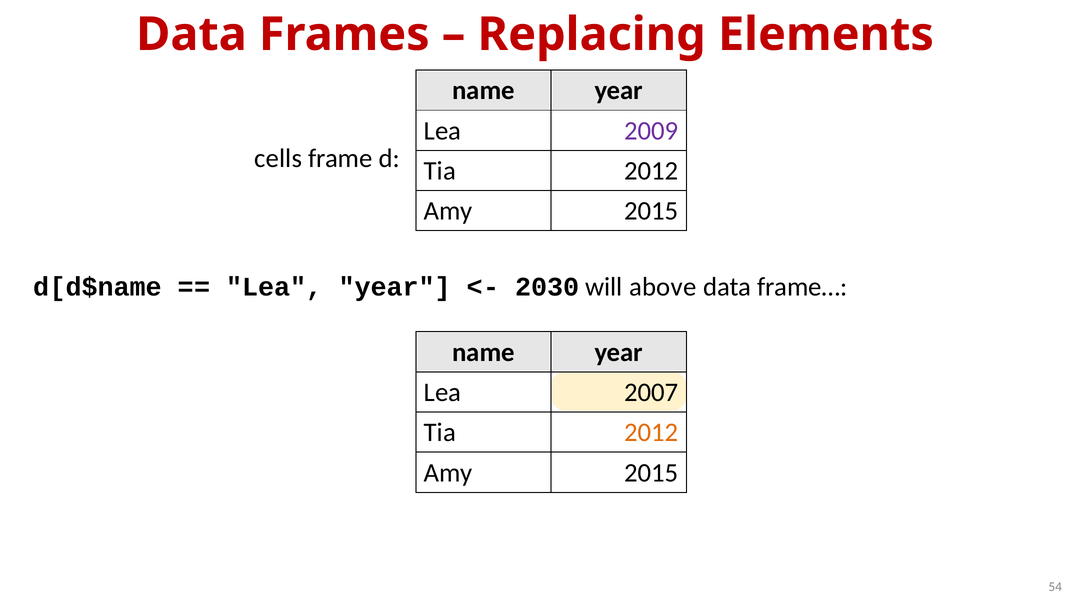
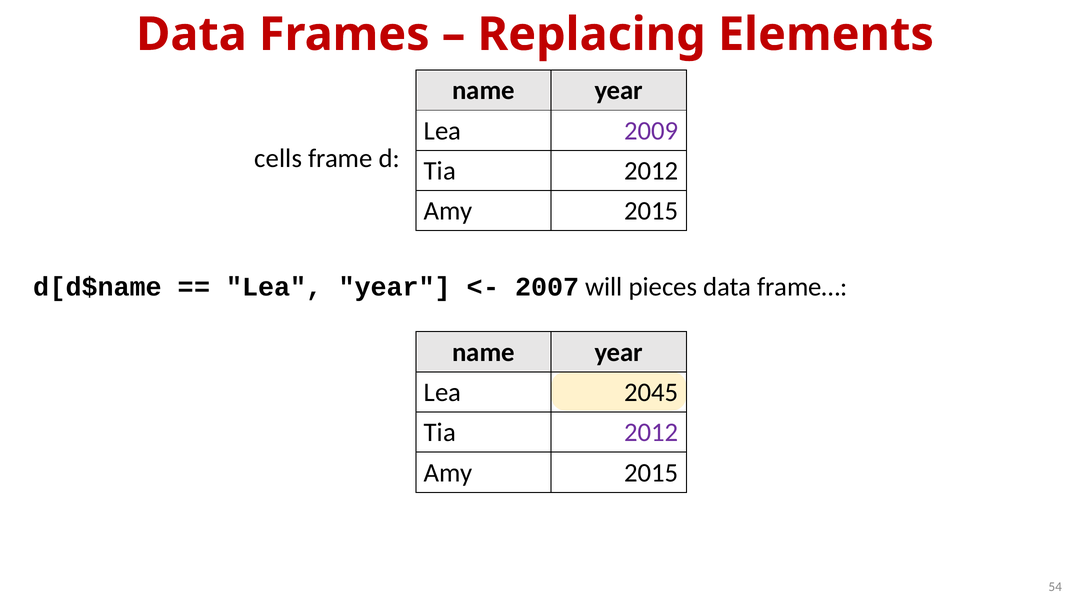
2030: 2030 -> 2007
above: above -> pieces
2007: 2007 -> 2045
2012 at (651, 432) colour: orange -> purple
